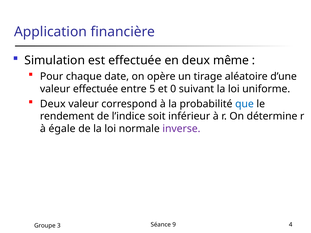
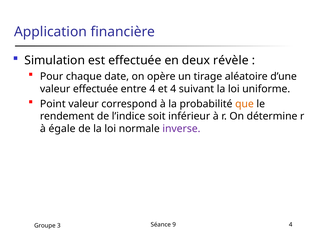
même: même -> révèle
entre 5: 5 -> 4
et 0: 0 -> 4
Deux at (53, 104): Deux -> Point
que colour: blue -> orange
